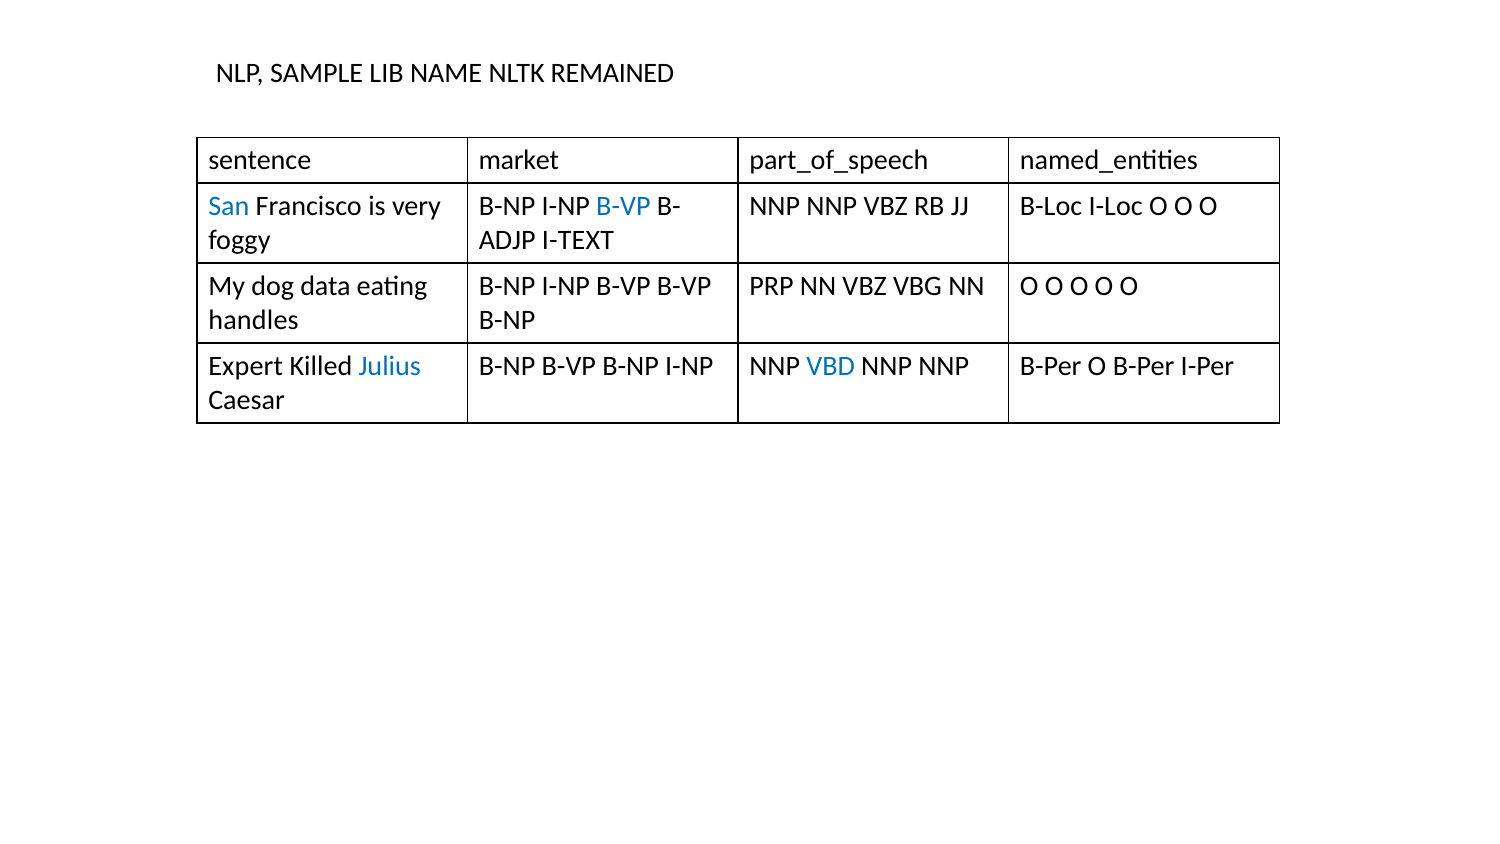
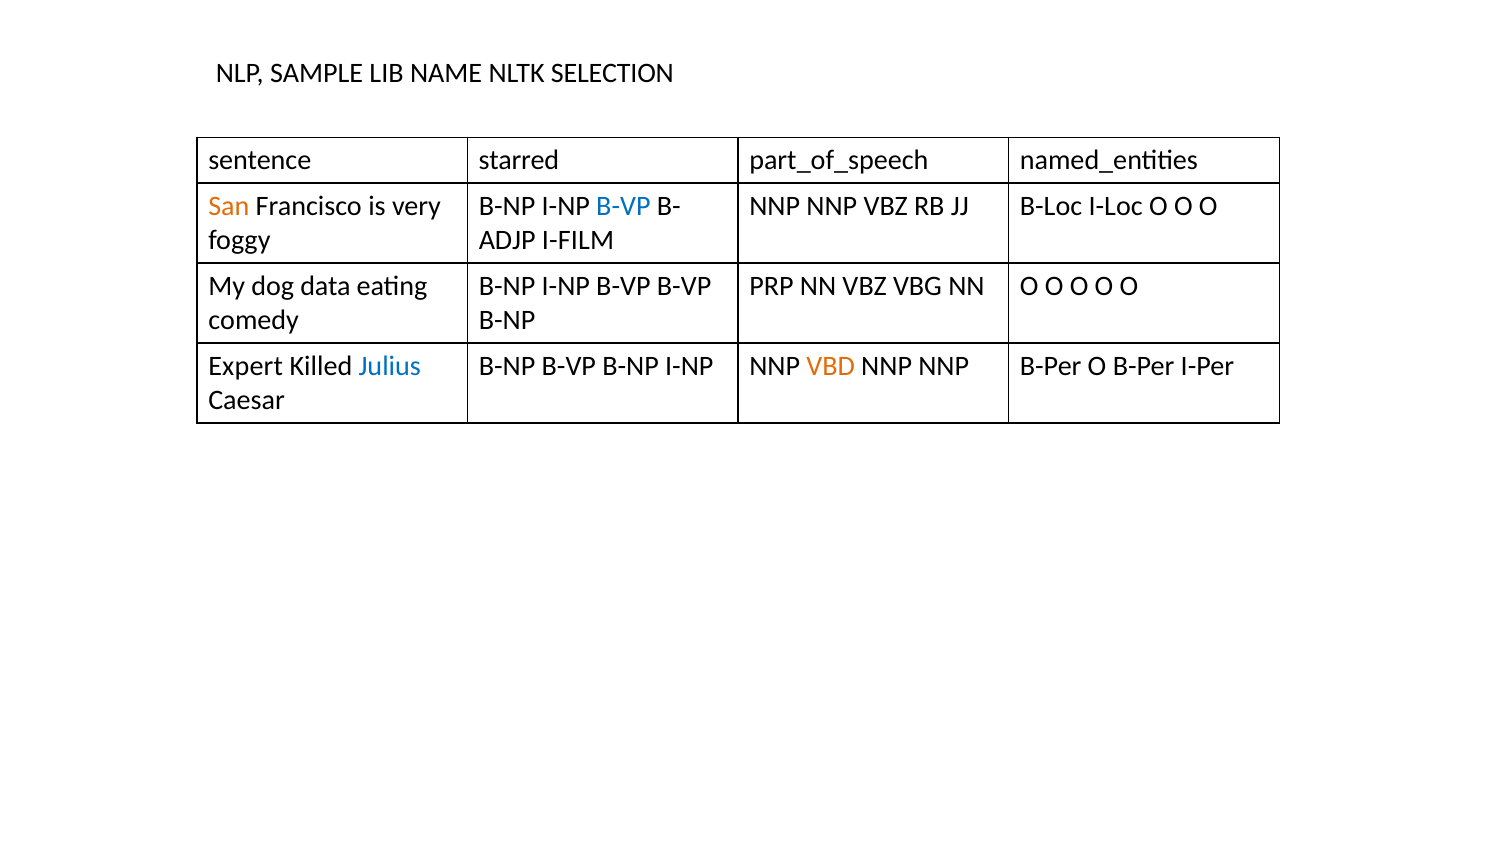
REMAINED: REMAINED -> SELECTION
market: market -> starred
San colour: blue -> orange
I-TEXT: I-TEXT -> I-FILM
handles: handles -> comedy
VBD colour: blue -> orange
